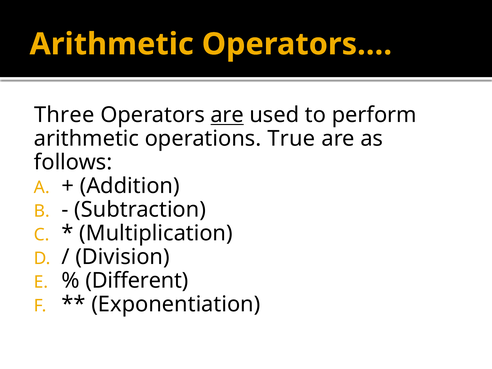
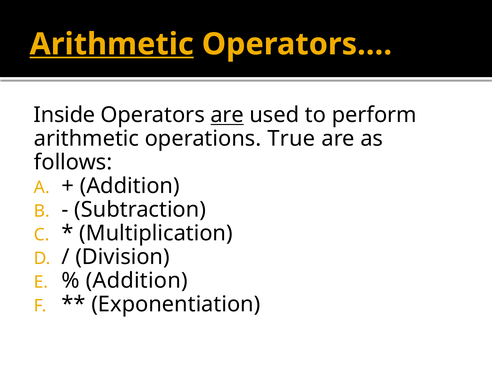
Arithmetic at (112, 44) underline: none -> present
Three: Three -> Inside
Different at (137, 281): Different -> Addition
